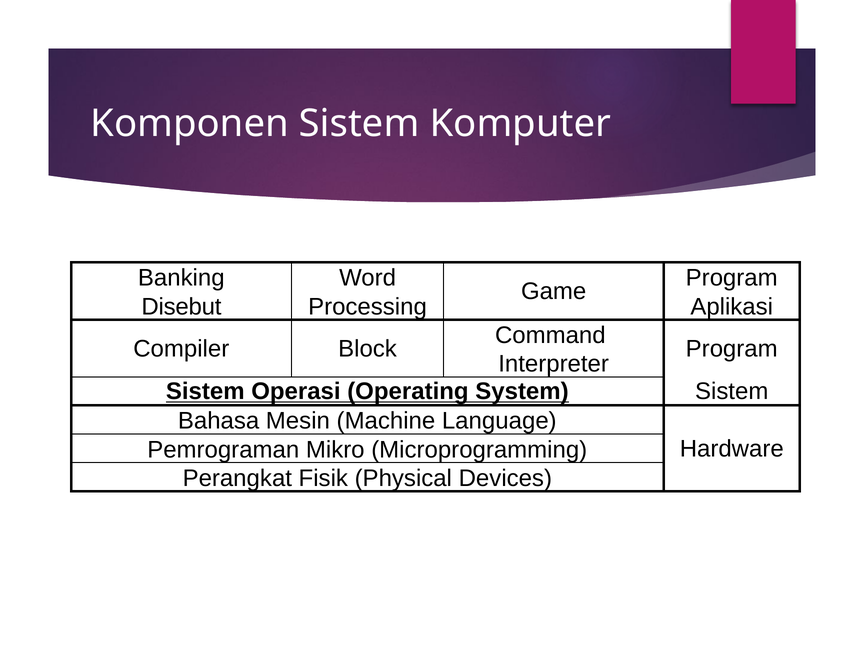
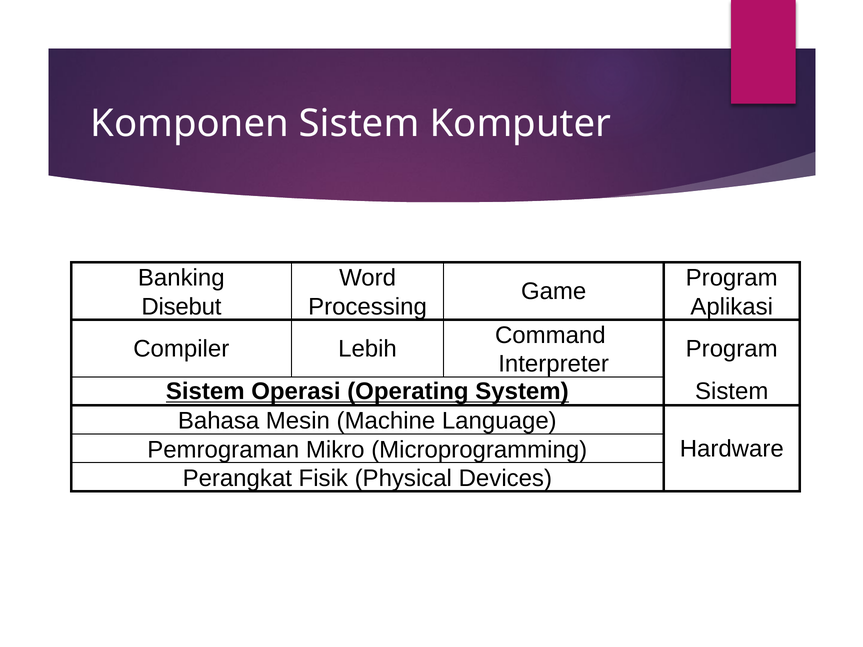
Block: Block -> Lebih
